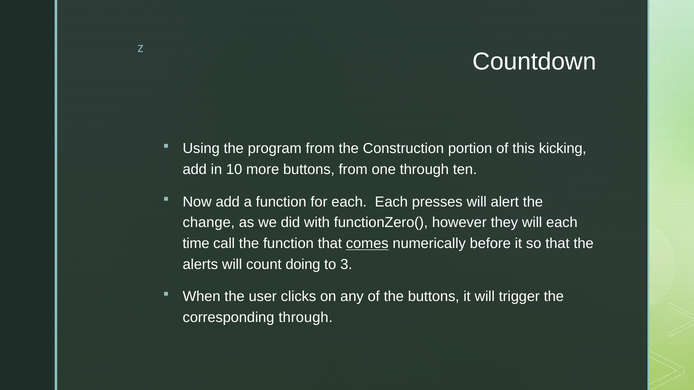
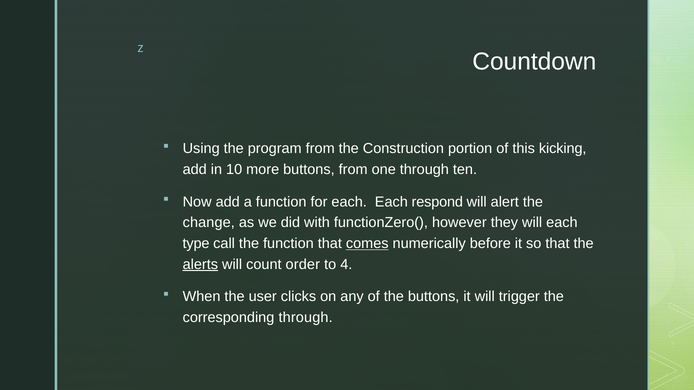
presses: presses -> respond
time: time -> type
alerts underline: none -> present
doing: doing -> order
3: 3 -> 4
